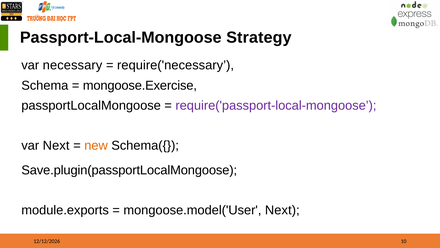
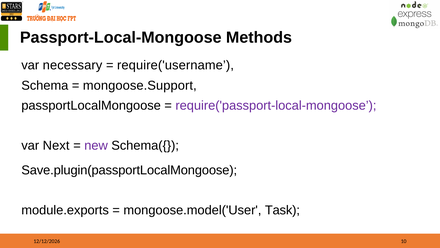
Strategy: Strategy -> Methods
require('necessary: require('necessary -> require('username
mongoose.Exercise: mongoose.Exercise -> mongoose.Support
new colour: orange -> purple
mongoose.model('User Next: Next -> Task
